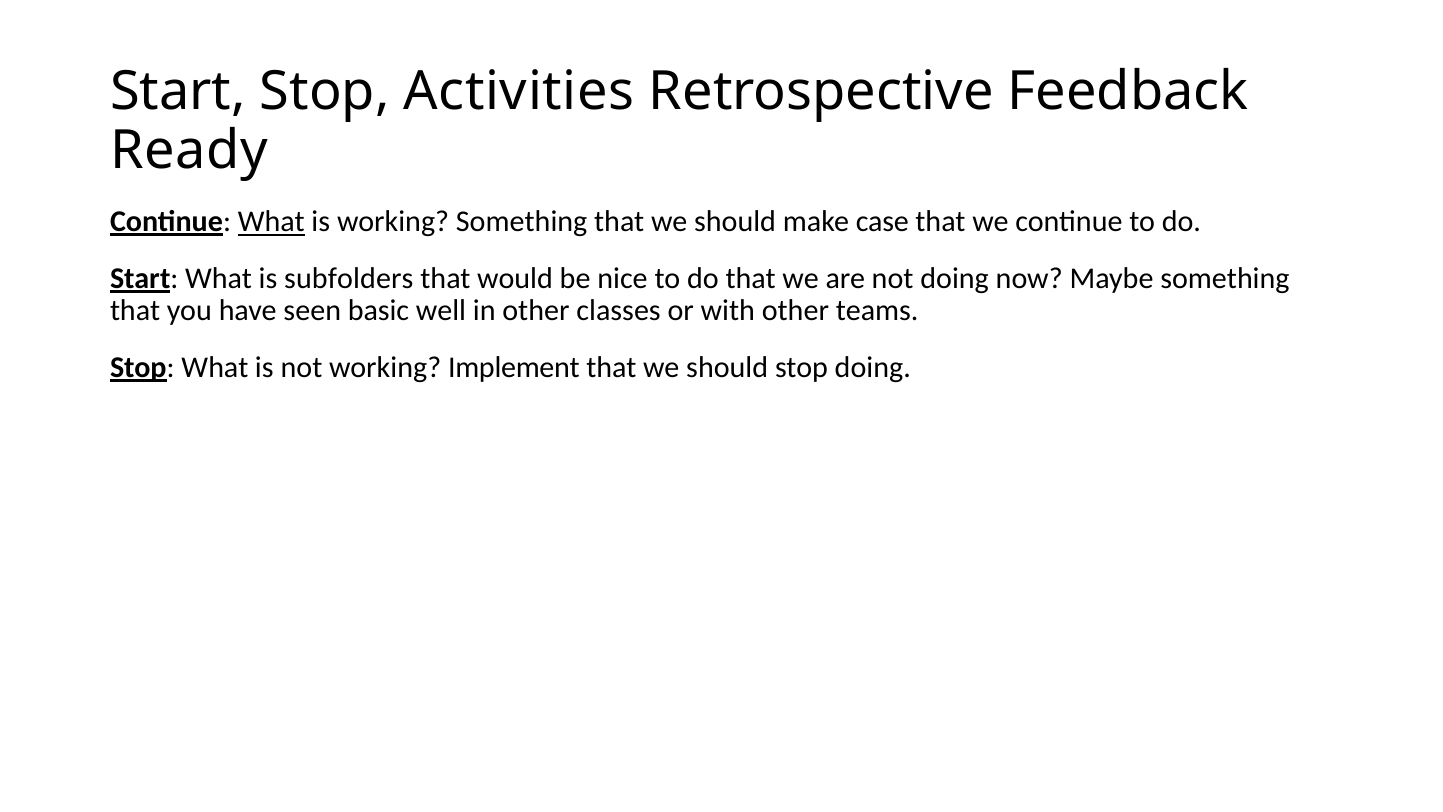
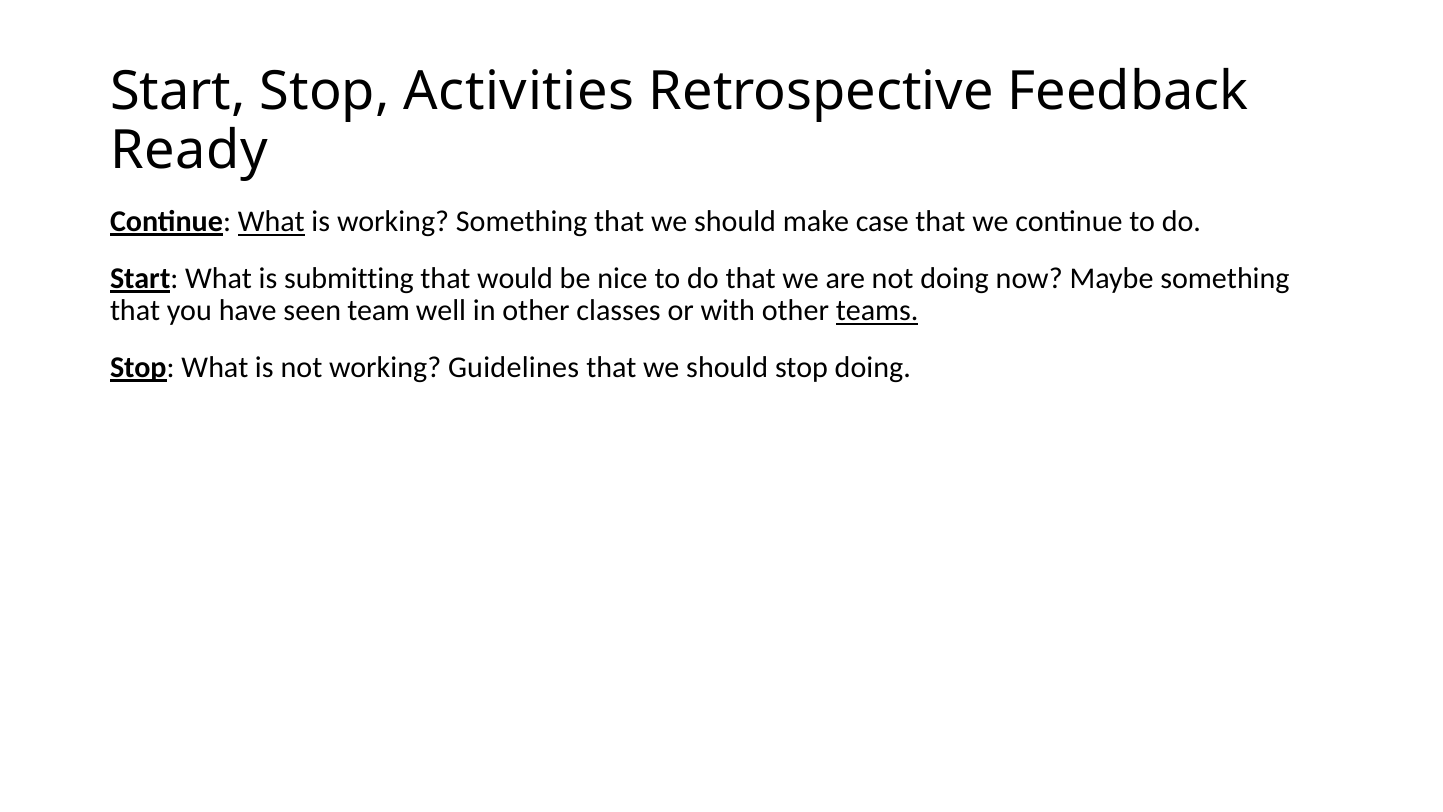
subfolders: subfolders -> submitting
basic: basic -> team
teams underline: none -> present
Implement: Implement -> Guidelines
